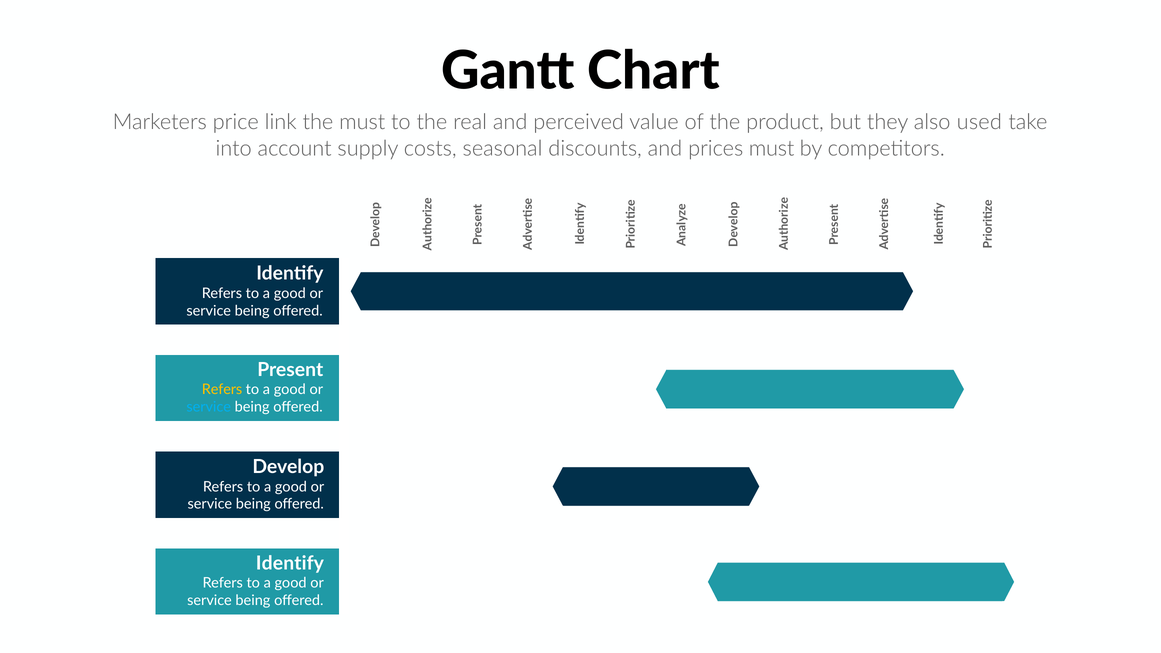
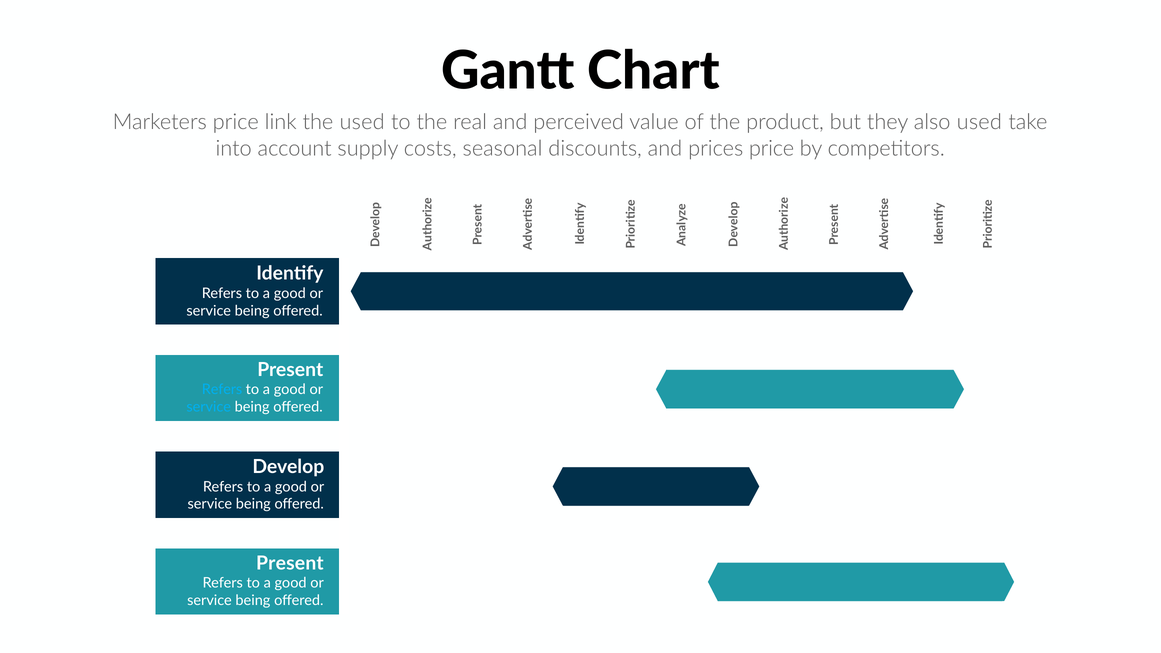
the must: must -> used
prices must: must -> price
Refers at (222, 390) colour: yellow -> light blue
Identify at (290, 563): Identify -> Present
